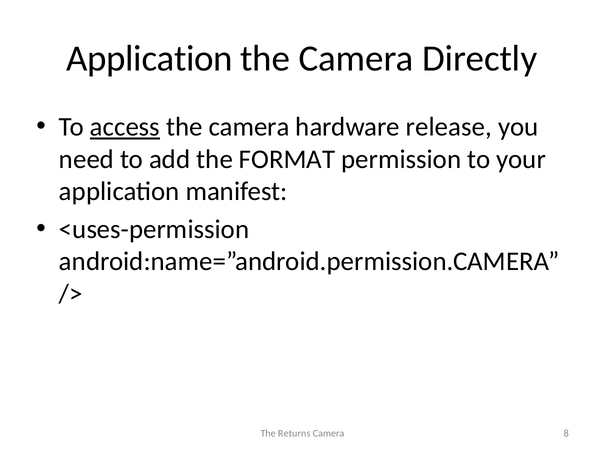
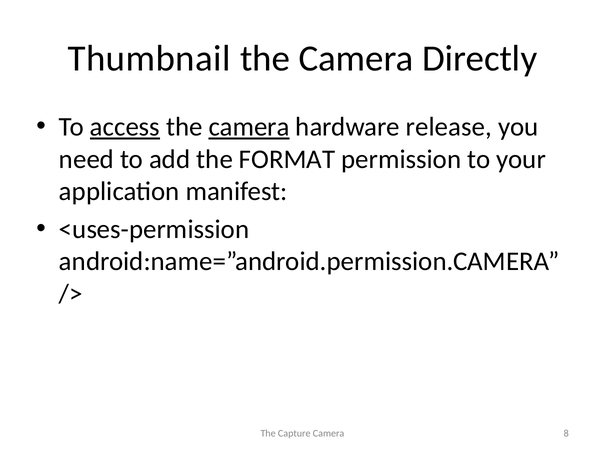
Application at (150, 59): Application -> Thumbnail
camera at (249, 127) underline: none -> present
Returns: Returns -> Capture
